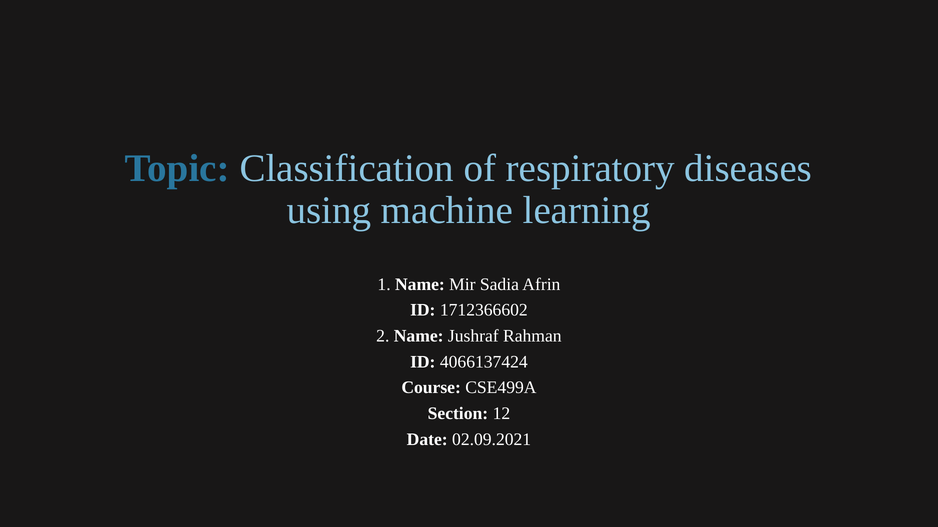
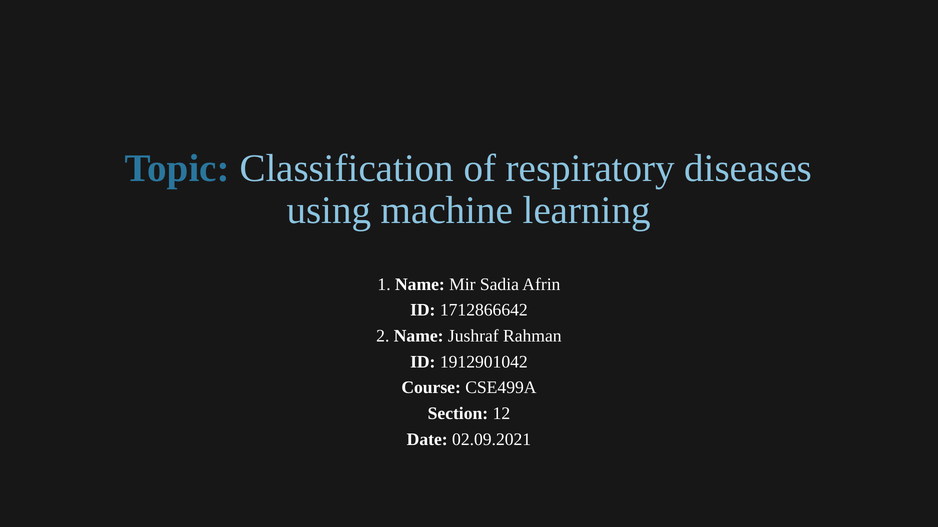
1712366602: 1712366602 -> 1712866642
4066137424: 4066137424 -> 1912901042
